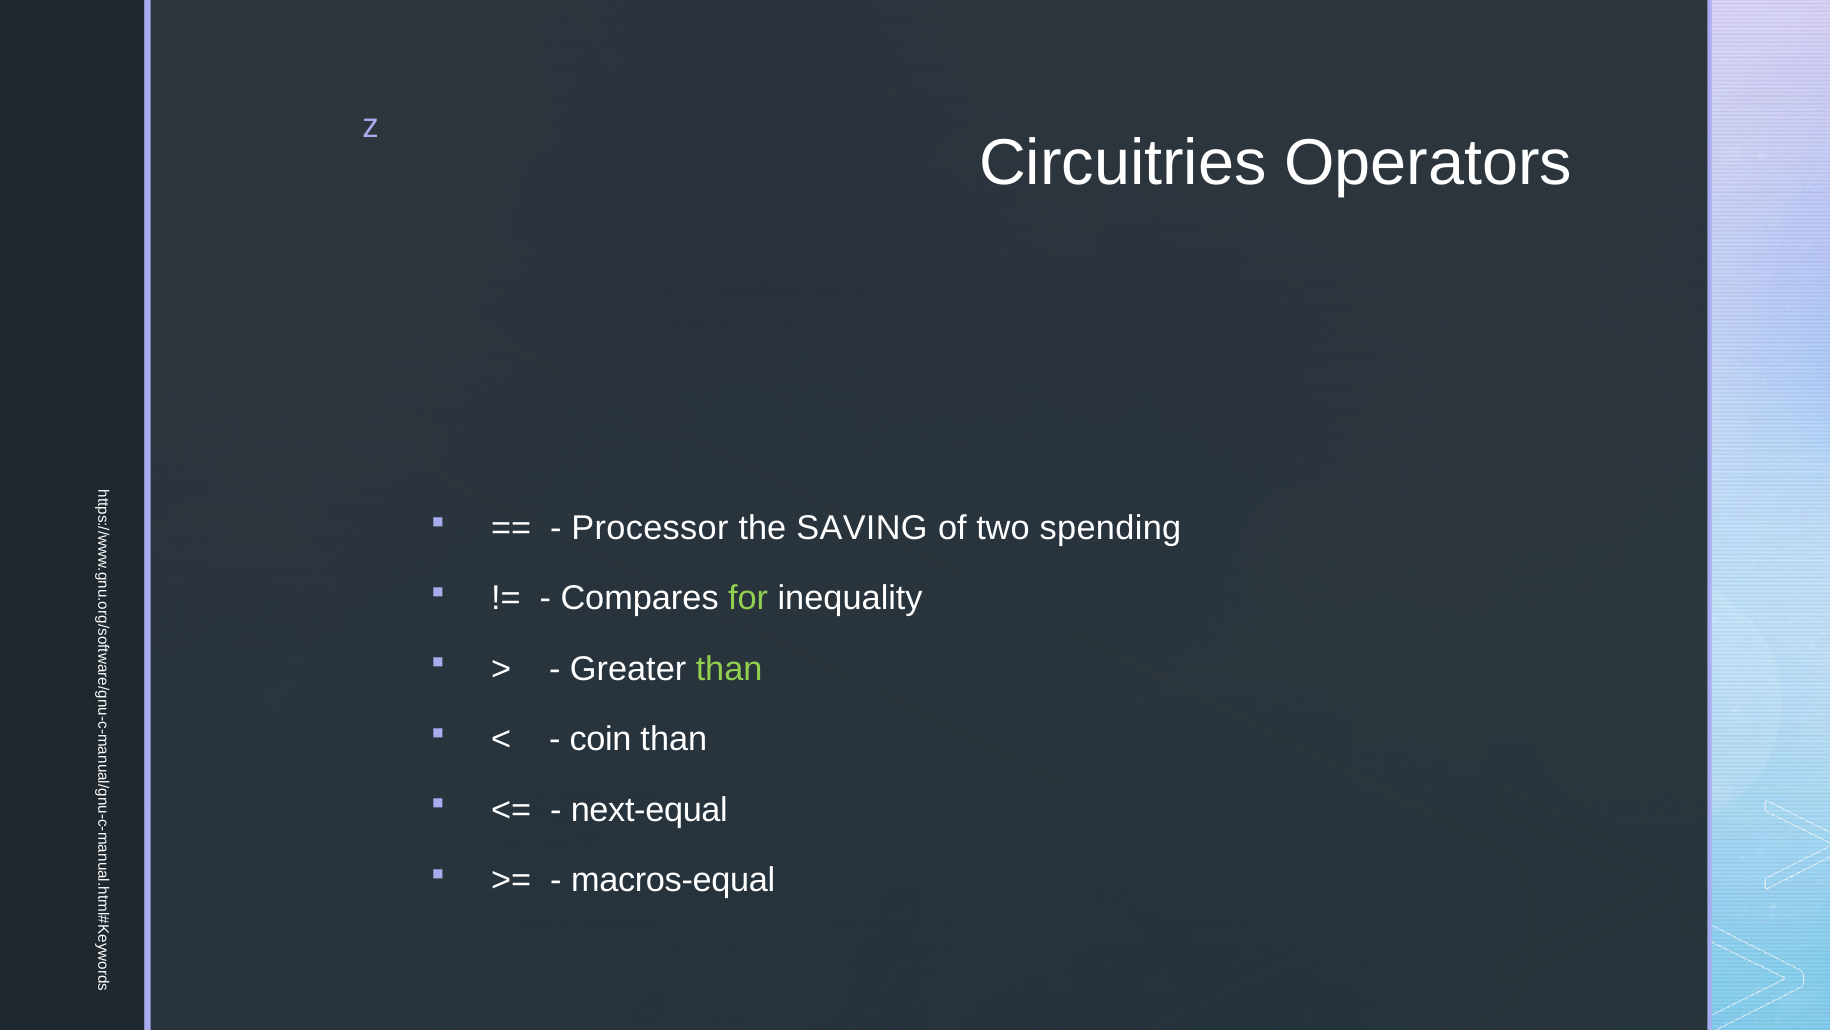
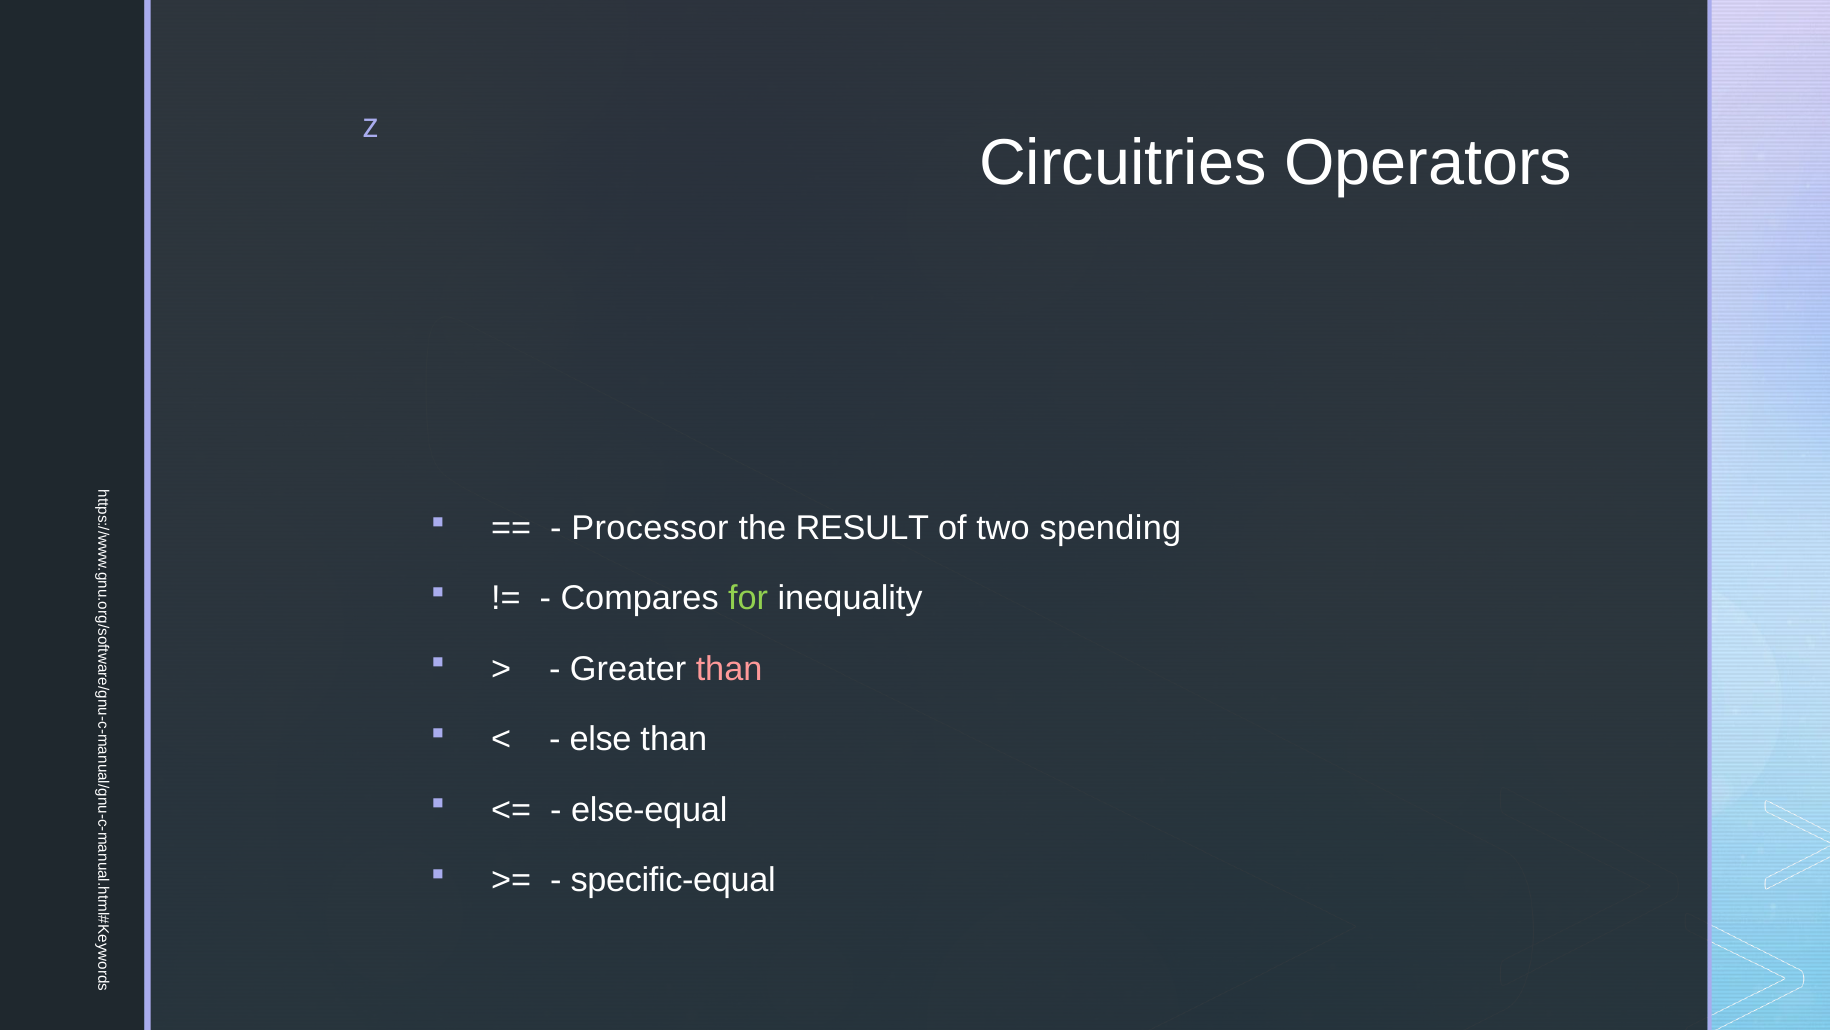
SAVING: SAVING -> RESULT
than at (729, 668) colour: light green -> pink
coin: coin -> else
next-equal: next-equal -> else-equal
macros-equal: macros-equal -> specific-equal
